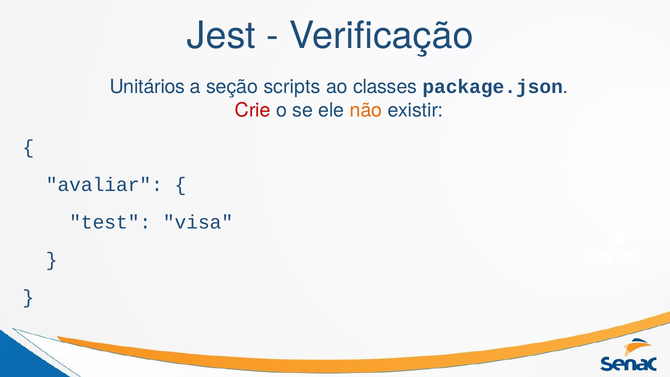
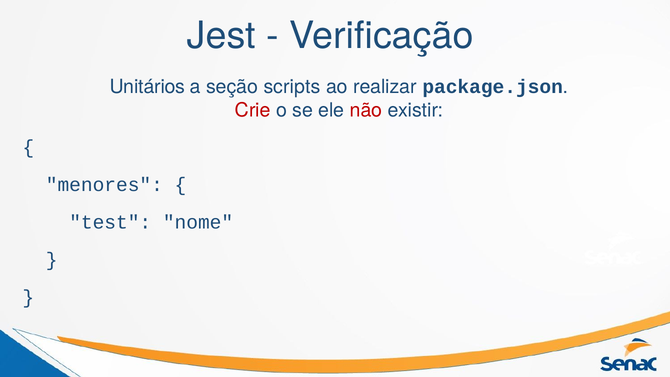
classes: classes -> realizar
não colour: orange -> red
avaliar: avaliar -> menores
visa: visa -> nome
